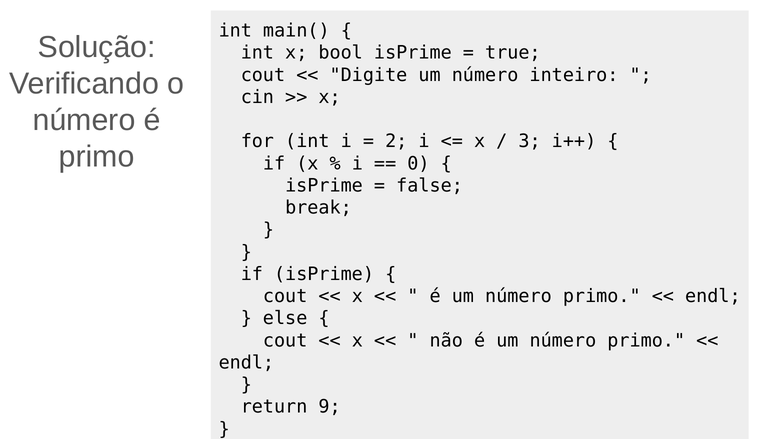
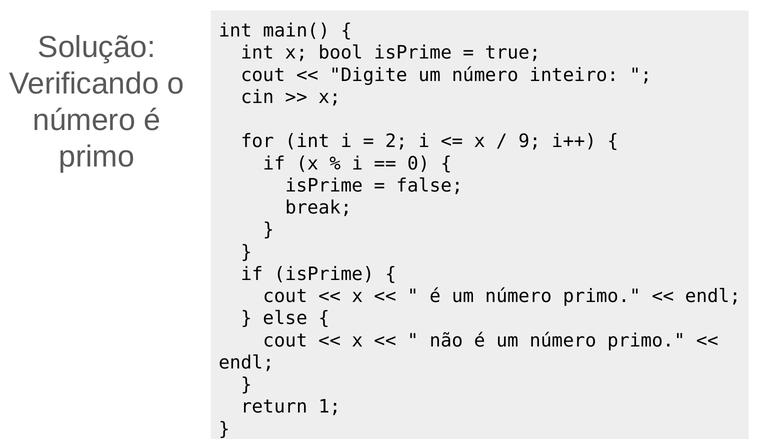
3: 3 -> 9
9: 9 -> 1
